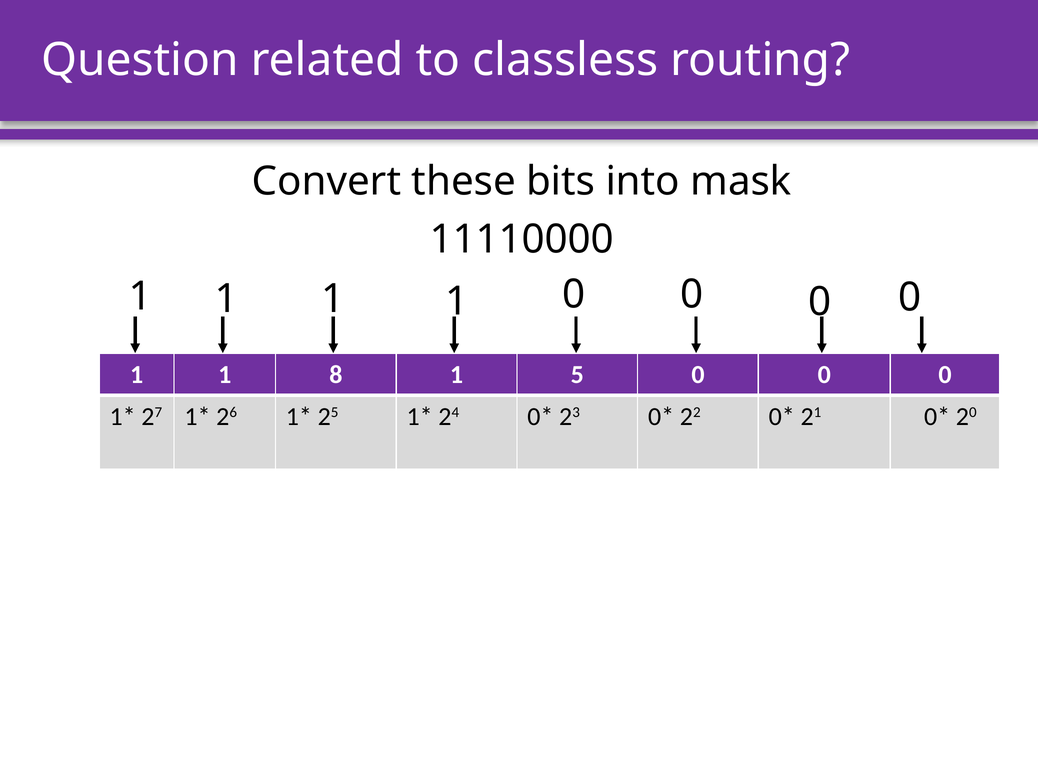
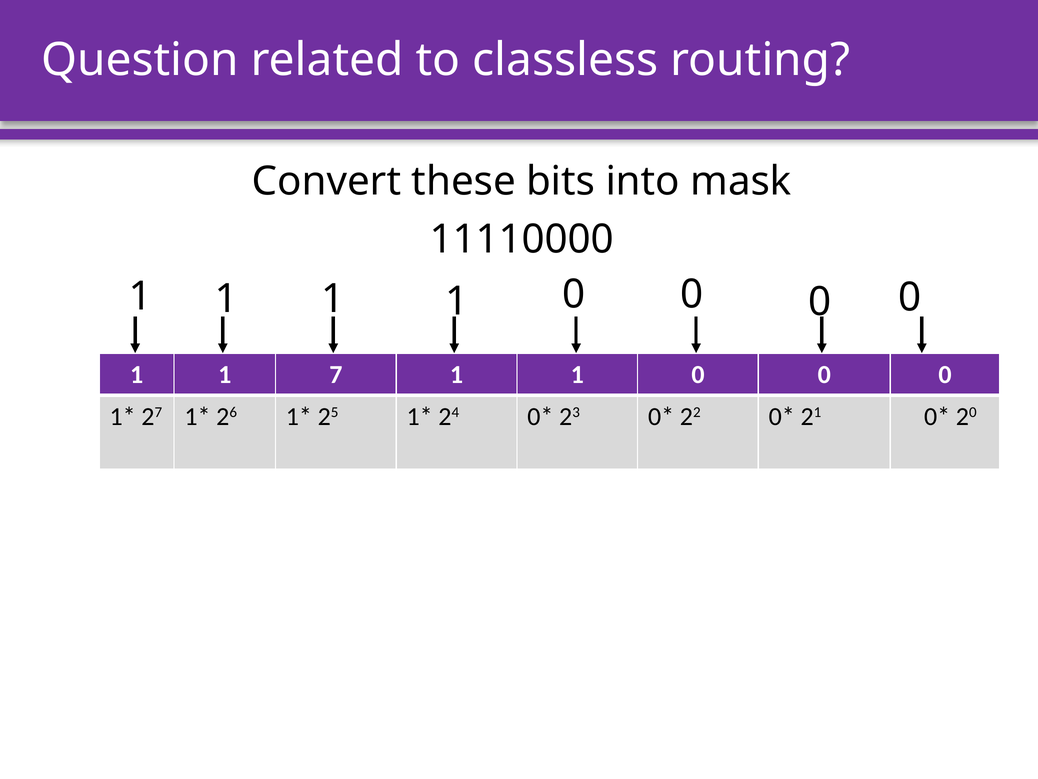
8: 8 -> 7
5 at (577, 374): 5 -> 1
